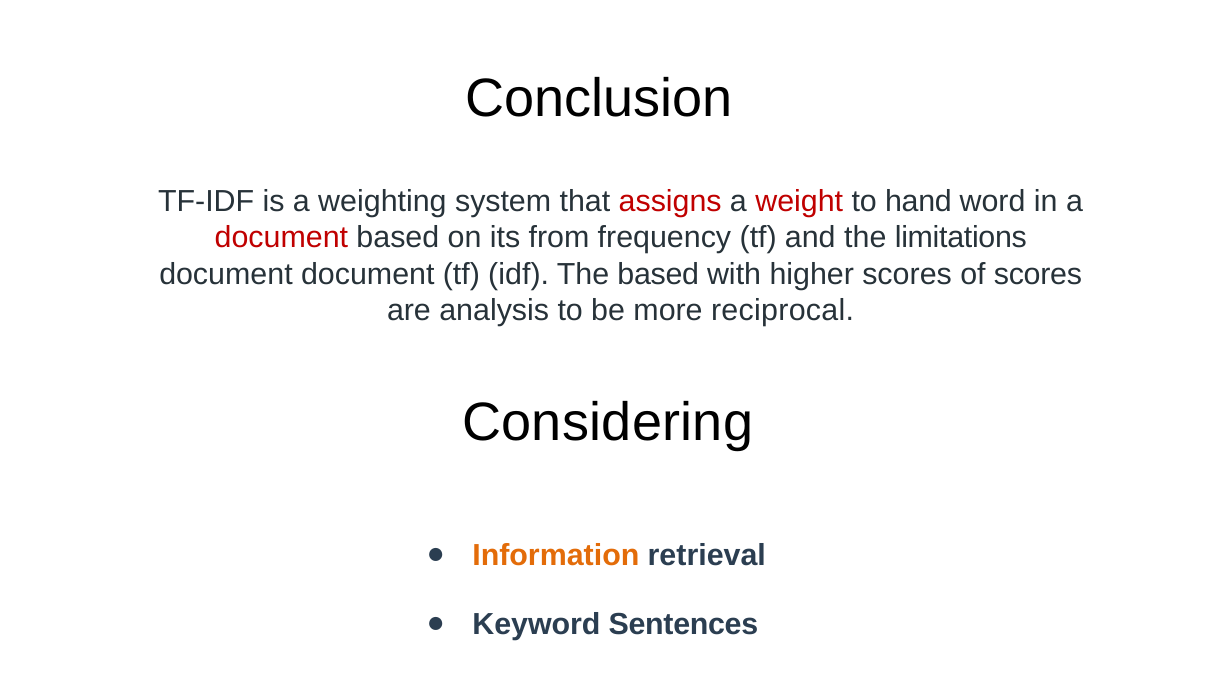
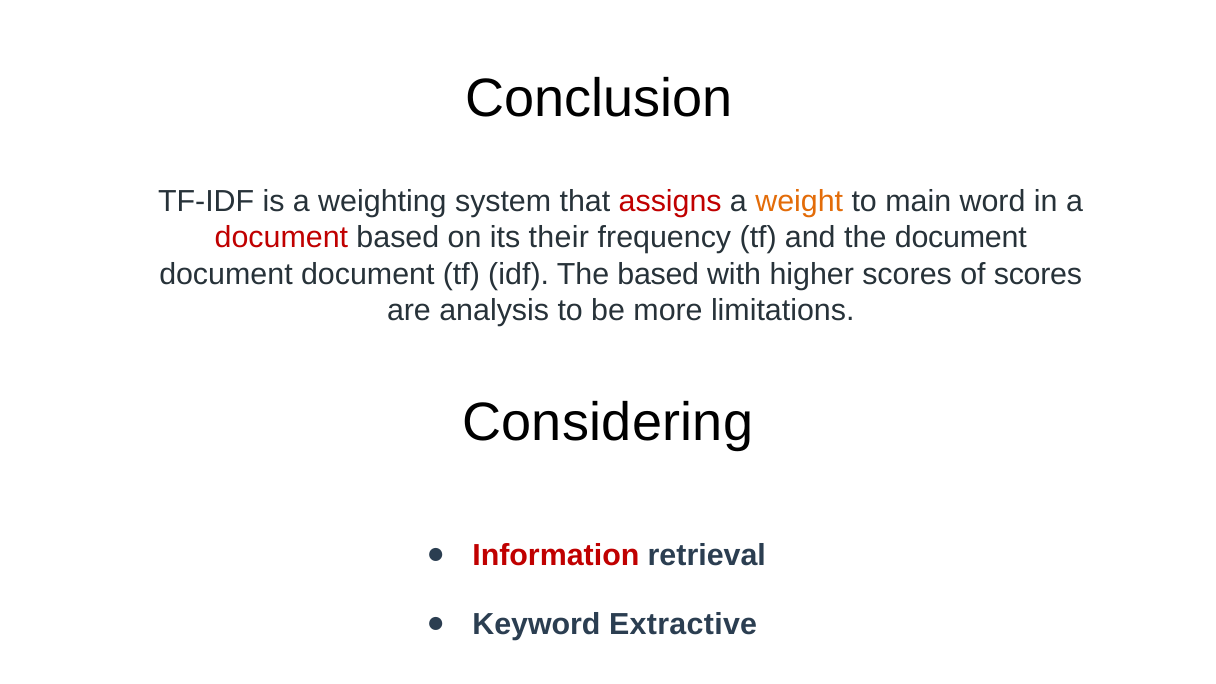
weight colour: red -> orange
hand: hand -> main
from: from -> their
the limitations: limitations -> document
reciprocal: reciprocal -> limitations
Information colour: orange -> red
Sentences: Sentences -> Extractive
